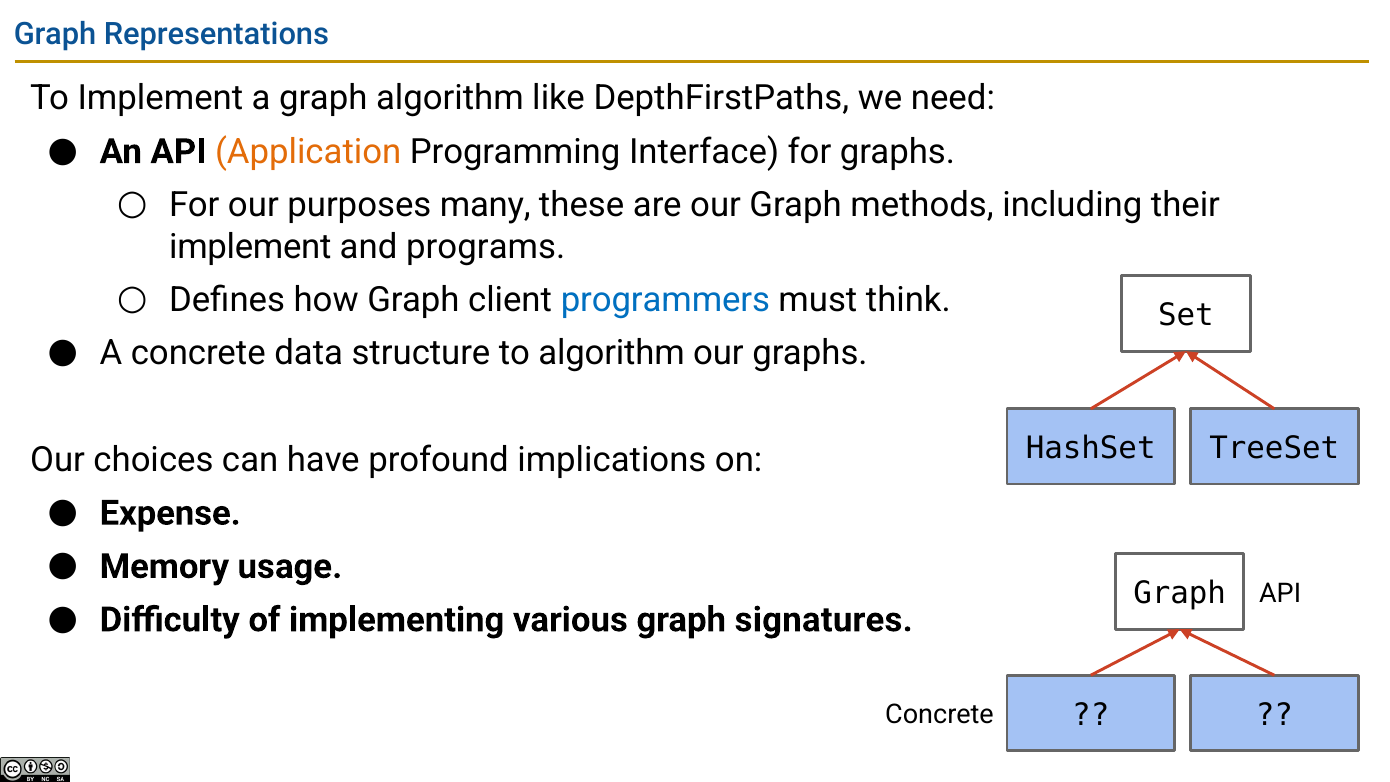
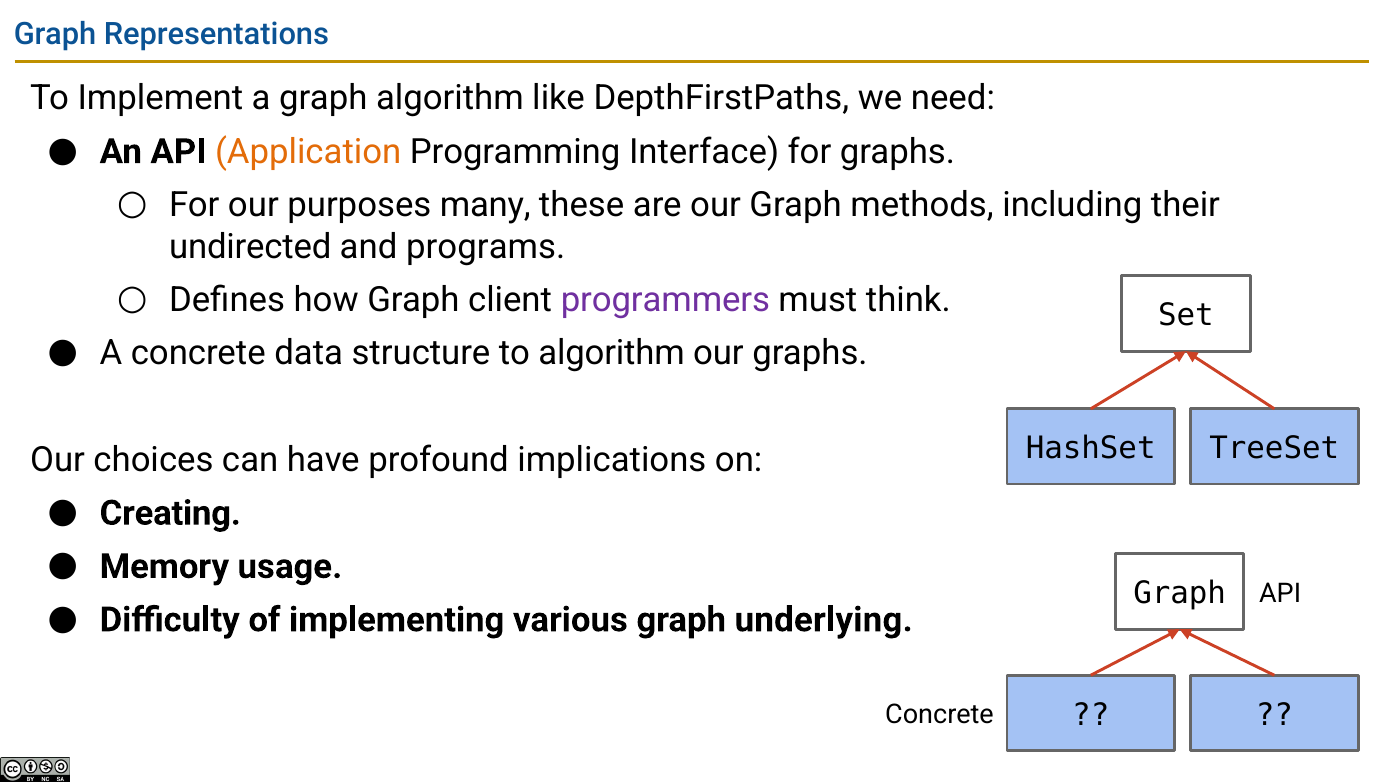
implement at (250, 247): implement -> undirected
programmers colour: blue -> purple
Expense: Expense -> Creating
signatures: signatures -> underlying
